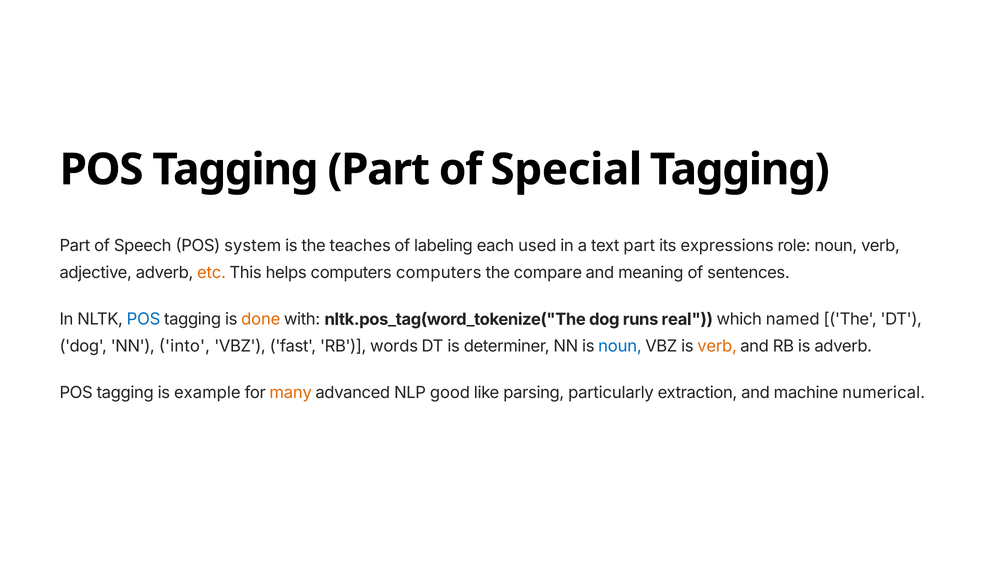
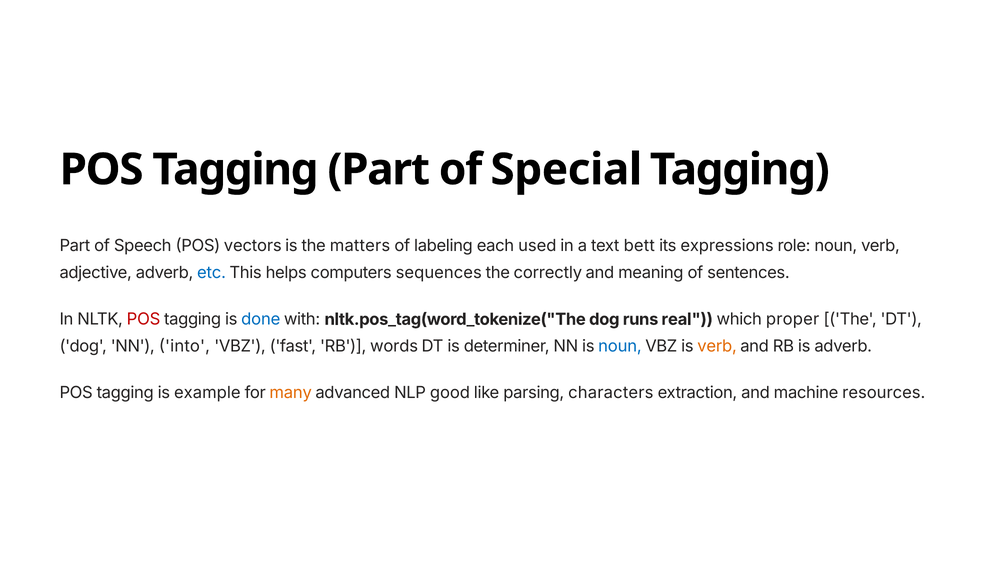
system: system -> vectors
teaches: teaches -> matters
text part: part -> bett
etc colour: orange -> blue
computers computers: computers -> sequences
compare: compare -> correctly
POS at (144, 319) colour: blue -> red
done colour: orange -> blue
named: named -> proper
particularly: particularly -> characters
numerical: numerical -> resources
